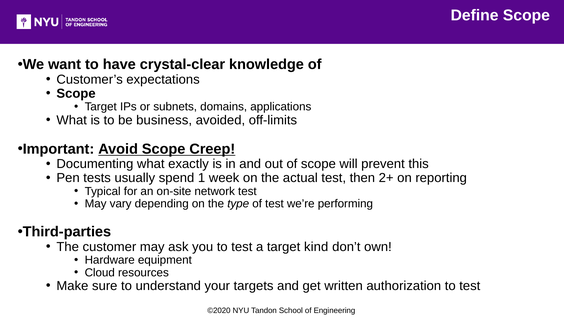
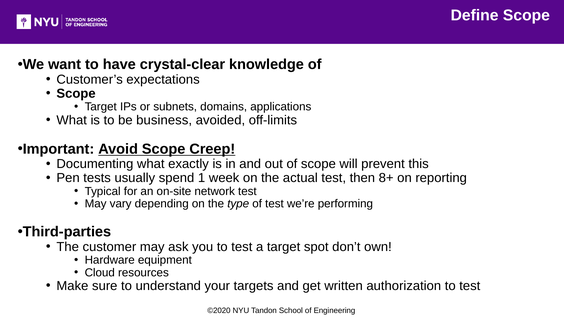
2+: 2+ -> 8+
kind: kind -> spot
